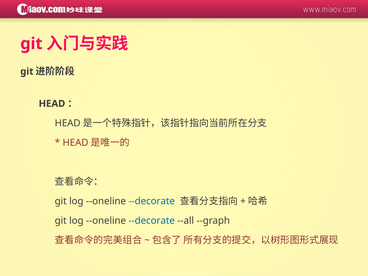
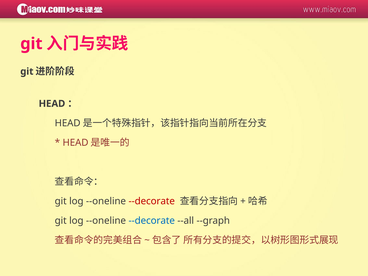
--decorate at (152, 201) colour: blue -> red
